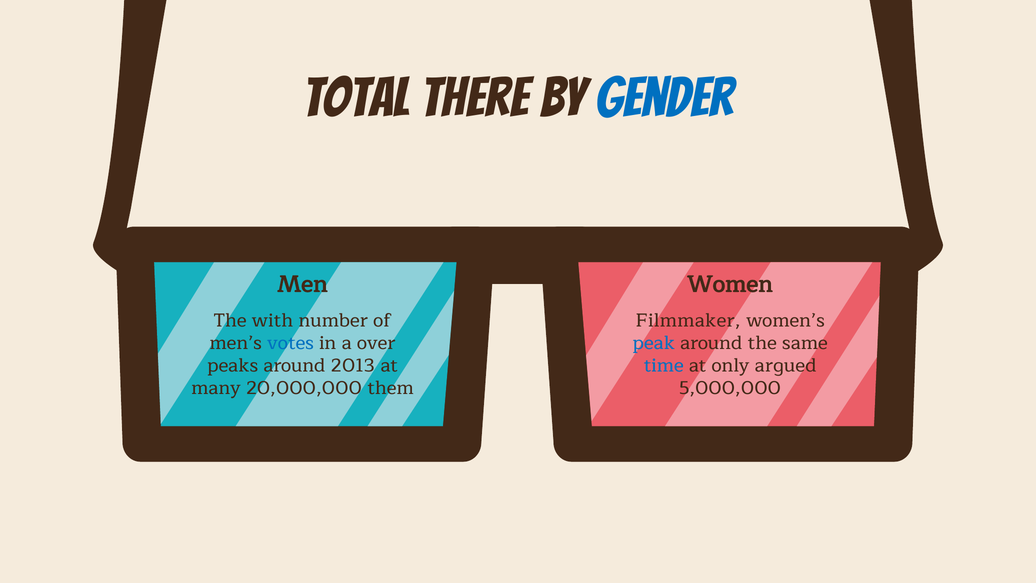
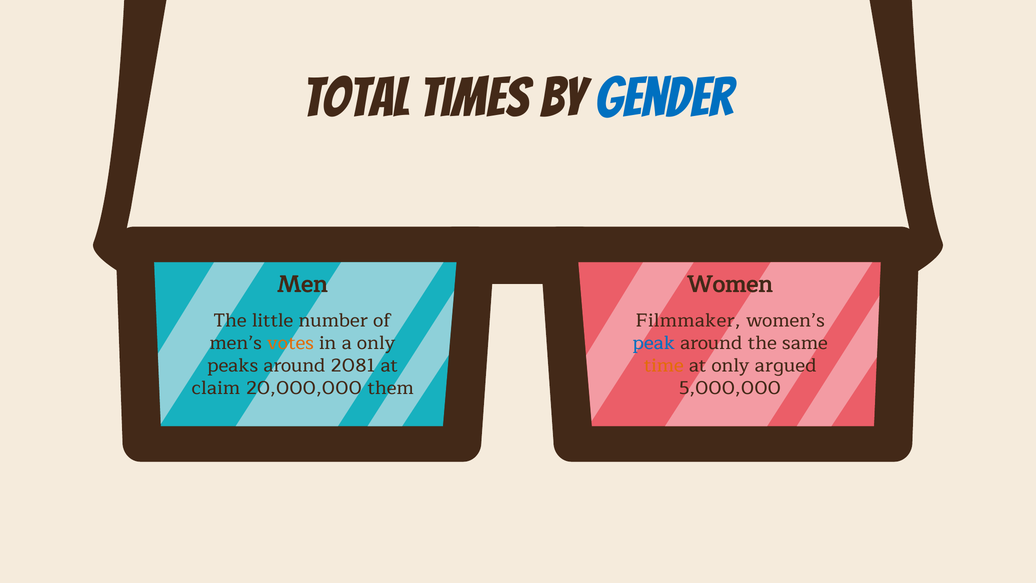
There: There -> Times
with: with -> little
votes colour: blue -> orange
a over: over -> only
2013: 2013 -> 2081
time colour: blue -> orange
many: many -> claim
